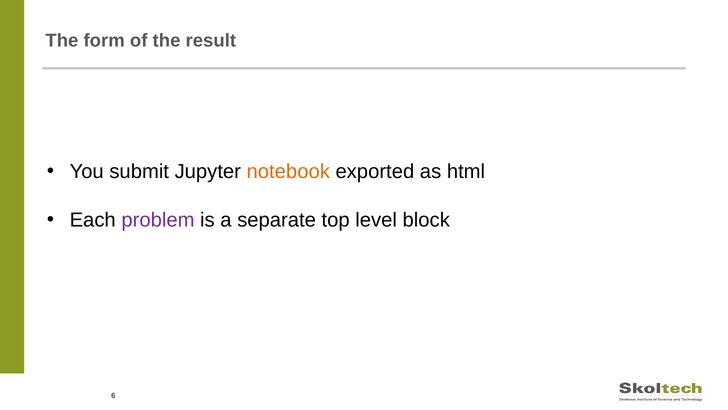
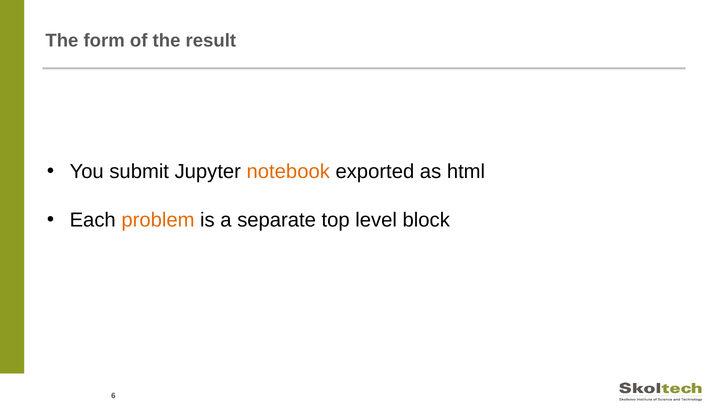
problem colour: purple -> orange
